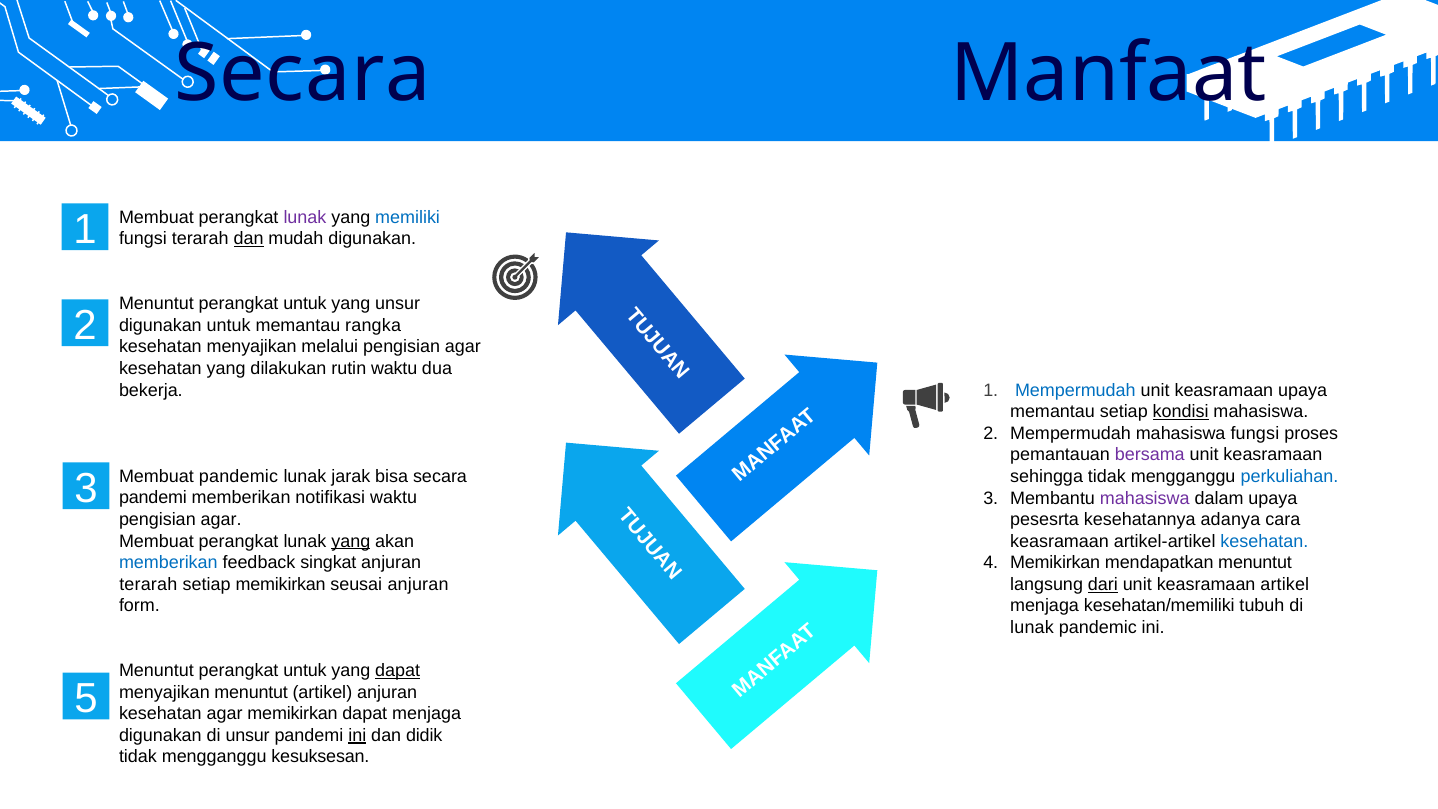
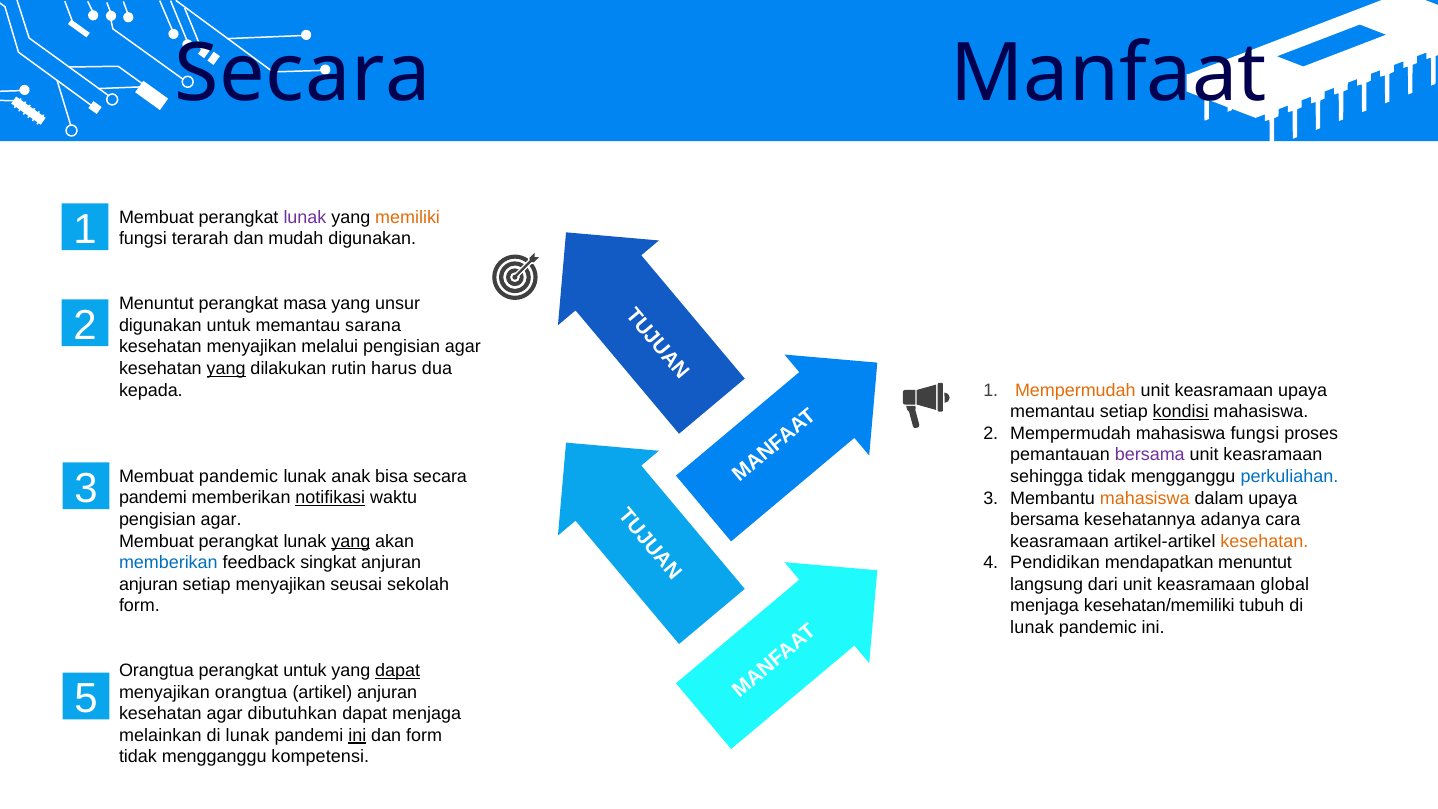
memiliki colour: blue -> orange
dan at (249, 239) underline: present -> none
untuk at (305, 304): untuk -> masa
rangka: rangka -> sarana
yang at (226, 368) underline: none -> present
rutin waktu: waktu -> harus
bekerja: bekerja -> kepada
Mempermudah at (1075, 390) colour: blue -> orange
jarak: jarak -> anak
notifikasi underline: none -> present
mahasiswa at (1145, 498) colour: purple -> orange
pesesrta at (1045, 520): pesesrta -> bersama
kesehatan at (1264, 541) colour: blue -> orange
Memikirkan at (1055, 563): Memikirkan -> Pendidikan
terarah at (148, 584): terarah -> anjuran
setiap memikirkan: memikirkan -> menyajikan
seusai anjuran: anjuran -> sekolah
dari underline: present -> none
keasramaan artikel: artikel -> global
Menuntut at (156, 670): Menuntut -> Orangtua
menyajikan menuntut: menuntut -> orangtua
agar memikirkan: memikirkan -> dibutuhkan
digunakan at (160, 735): digunakan -> melainkan
unsur at (248, 735): unsur -> lunak
dan didik: didik -> form
kesuksesan: kesuksesan -> kompetensi
